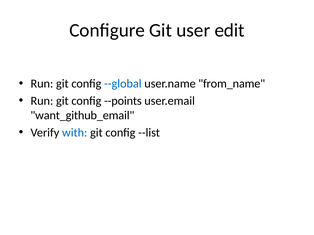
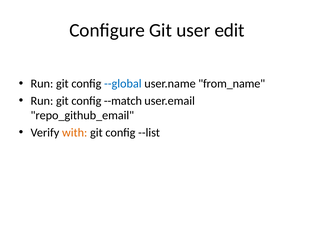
--points: --points -> --match
want_github_email: want_github_email -> repo_github_email
with colour: blue -> orange
